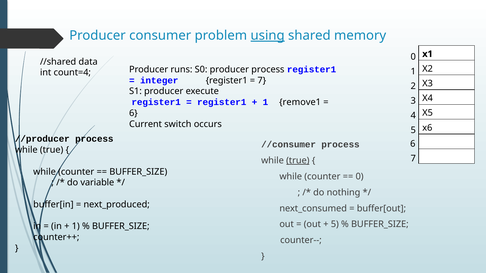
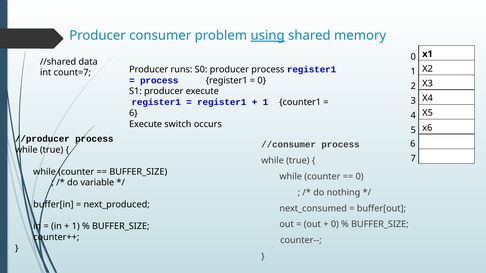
count=4: count=4 -> count=7
integer at (159, 80): integer -> process
7 at (262, 80): 7 -> 0
remove1: remove1 -> counter1
Current at (146, 124): Current -> Execute
true at (298, 161) underline: present -> none
5 at (335, 225): 5 -> 0
